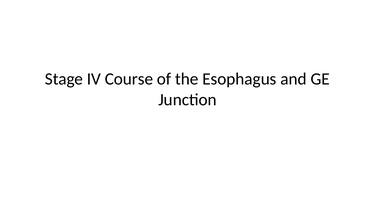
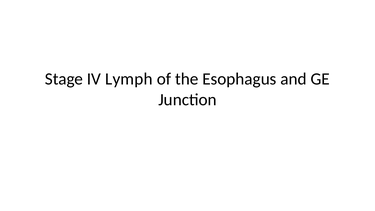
Course: Course -> Lymph
